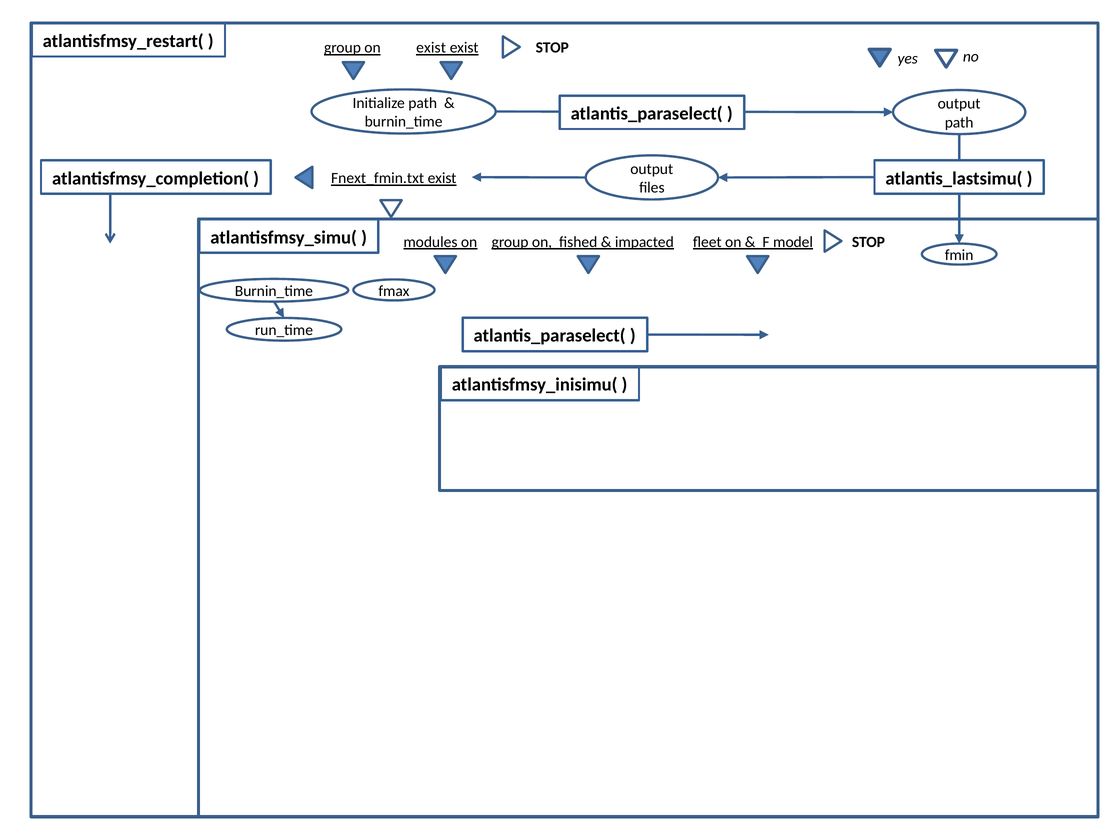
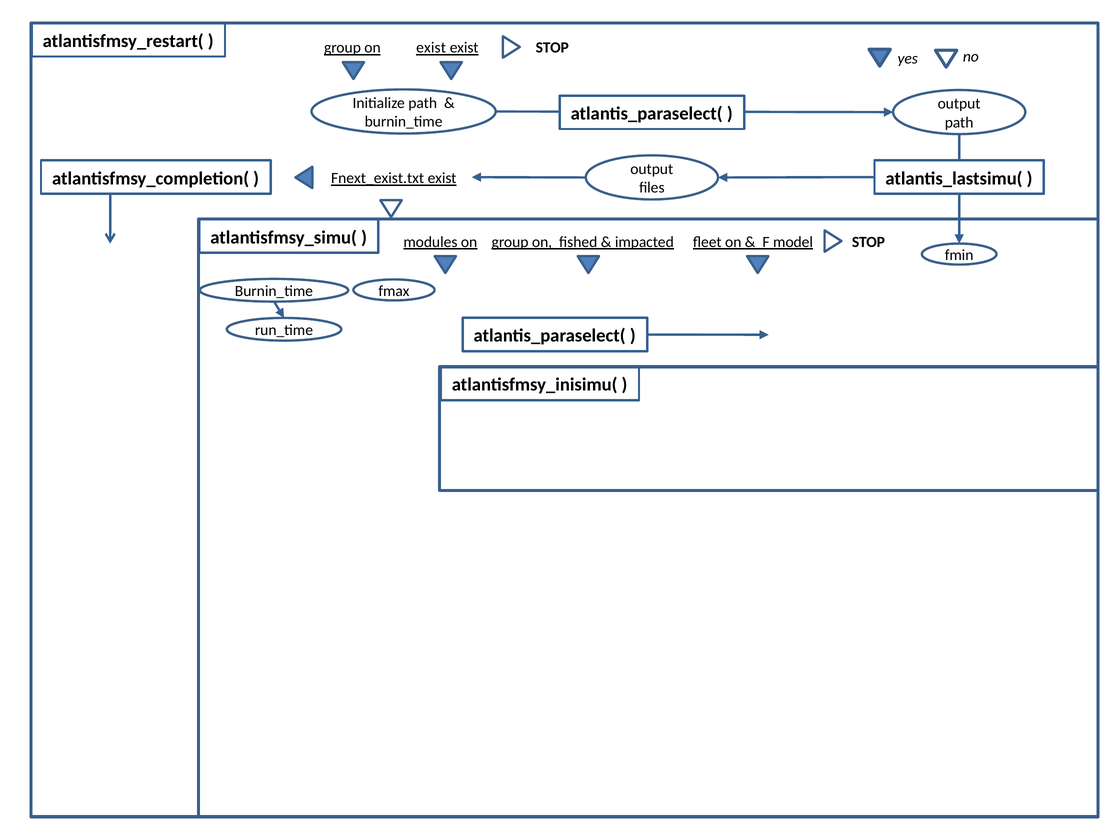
Fnext_fmin.txt: Fnext_fmin.txt -> Fnext_exist.txt
